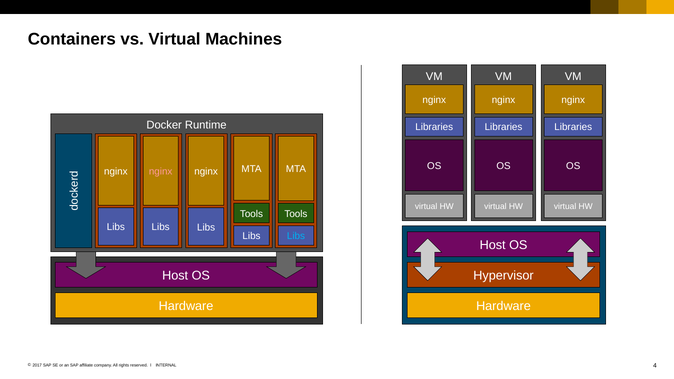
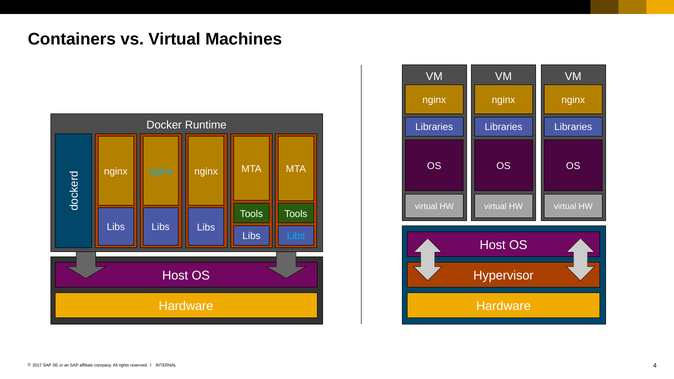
nginx at (161, 171) colour: pink -> light blue
